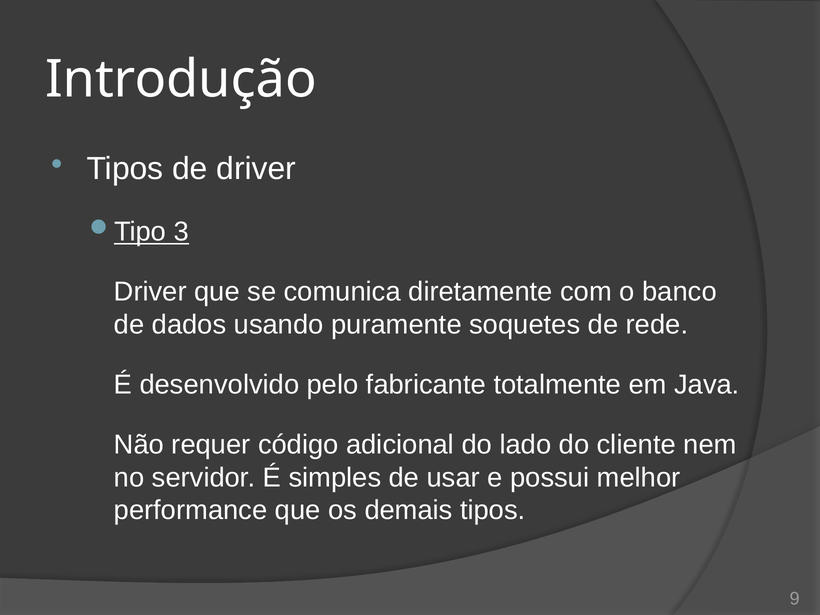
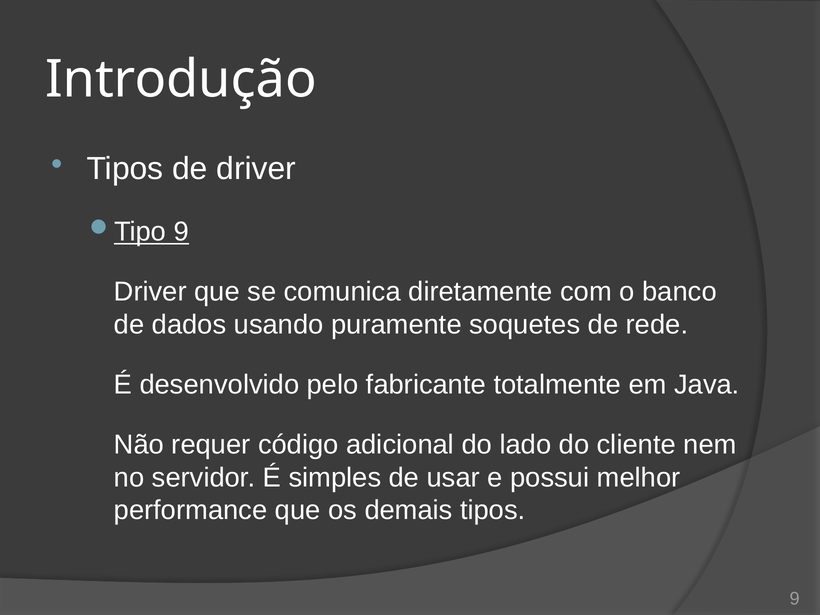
3 at (181, 232): 3 -> 9
